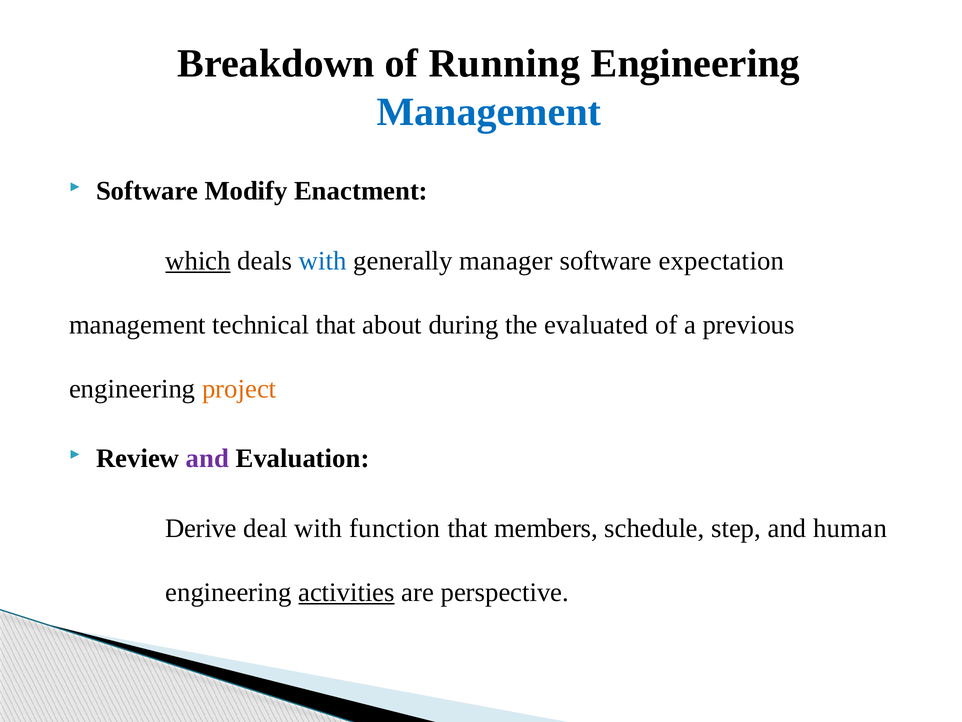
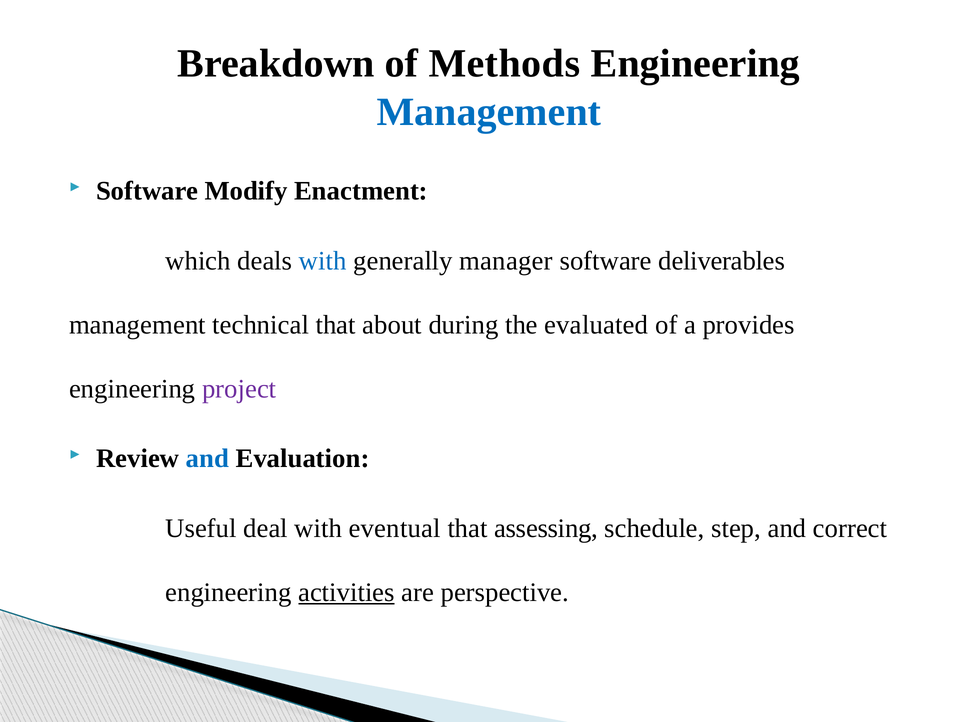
Running: Running -> Methods
which underline: present -> none
expectation: expectation -> deliverables
previous: previous -> provides
project colour: orange -> purple
and at (207, 458) colour: purple -> blue
Derive: Derive -> Useful
function: function -> eventual
members: members -> assessing
human: human -> correct
